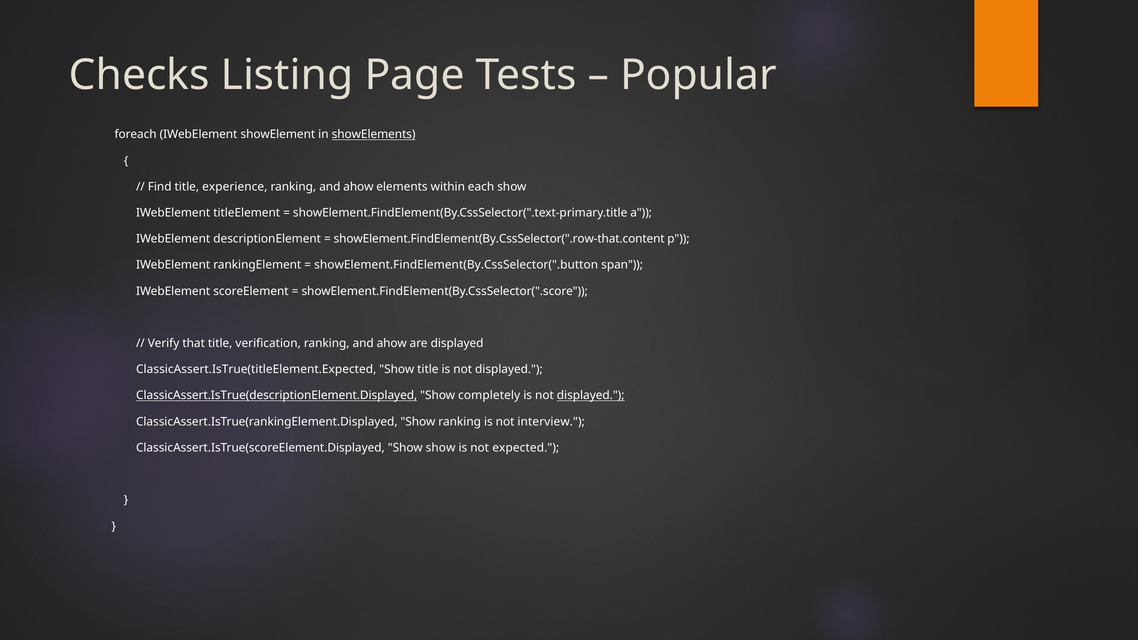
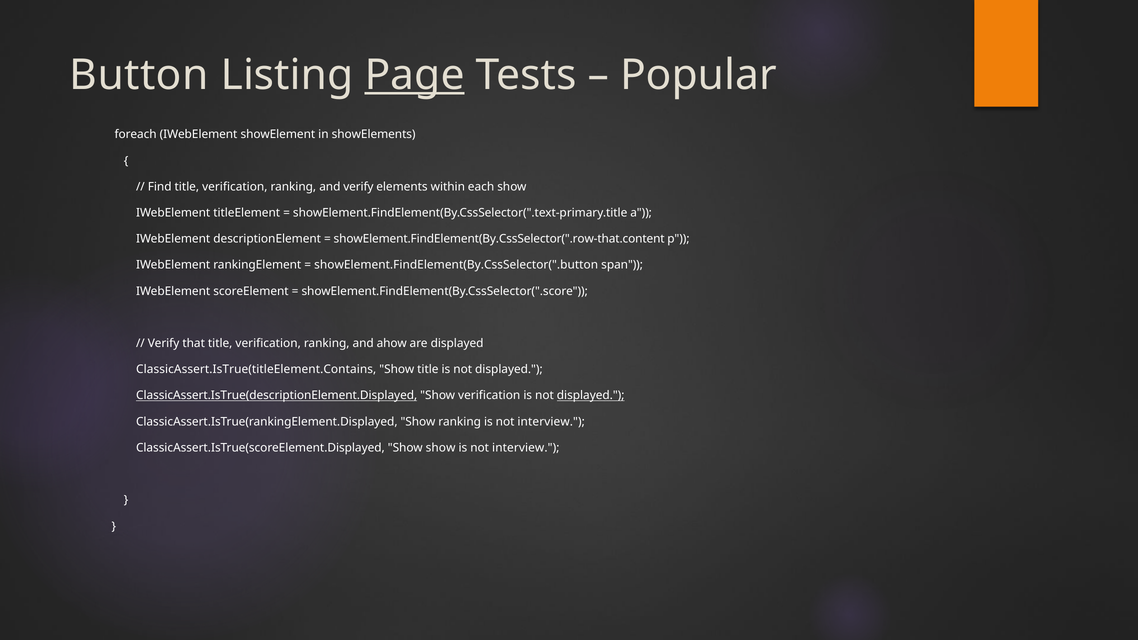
Checks: Checks -> Button
Page underline: none -> present
showElements underline: present -> none
Find title experience: experience -> verification
ahow at (358, 187): ahow -> verify
ClassicAssert.IsTrue(titleElement.Expected: ClassicAssert.IsTrue(titleElement.Expected -> ClassicAssert.IsTrue(titleElement.Contains
Show completely: completely -> verification
expected at (526, 448): expected -> interview
